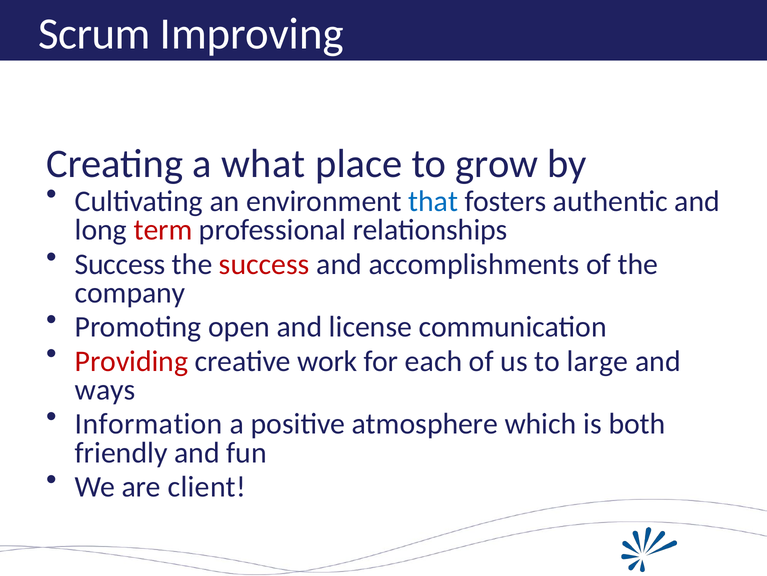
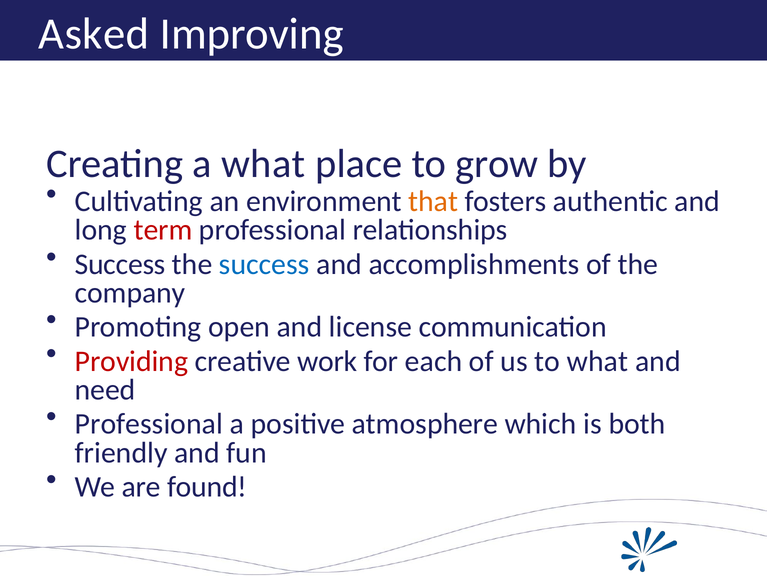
Scrum: Scrum -> Asked
that colour: blue -> orange
success at (264, 264) colour: red -> blue
to large: large -> what
ways: ways -> need
Information at (149, 424): Information -> Professional
client: client -> found
